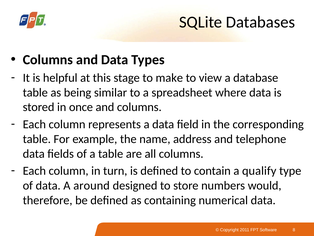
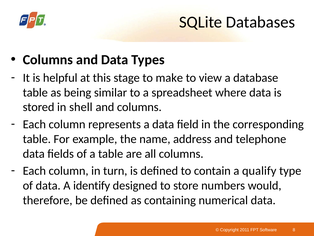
once: once -> shell
around: around -> identify
